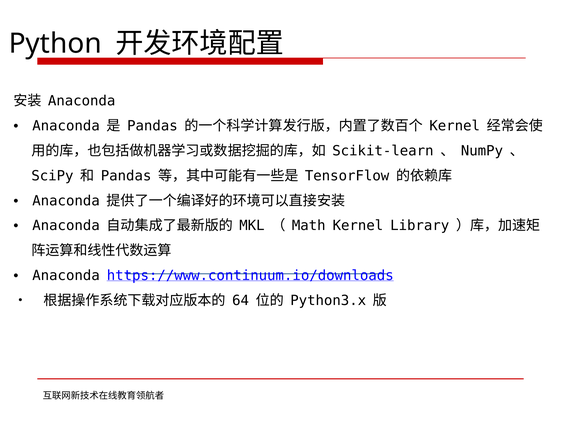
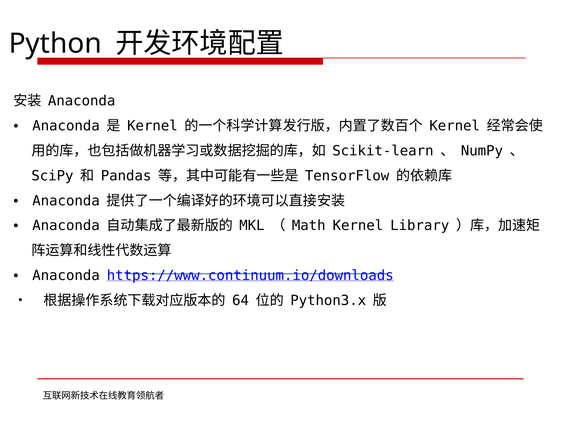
Pandas at (152, 126): Pandas -> Kernel
